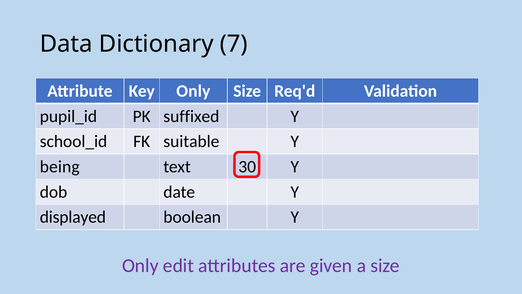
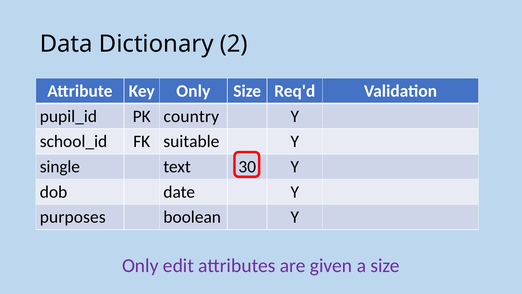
7: 7 -> 2
suffixed: suffixed -> country
being: being -> single
displayed: displayed -> purposes
